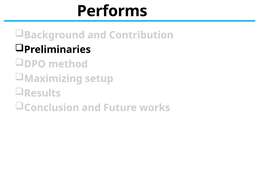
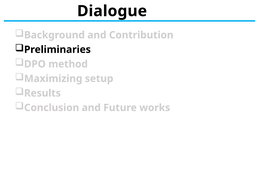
Performs: Performs -> Dialogue
